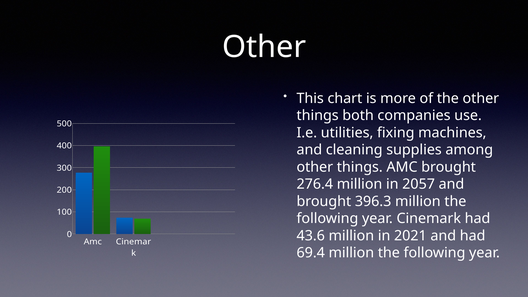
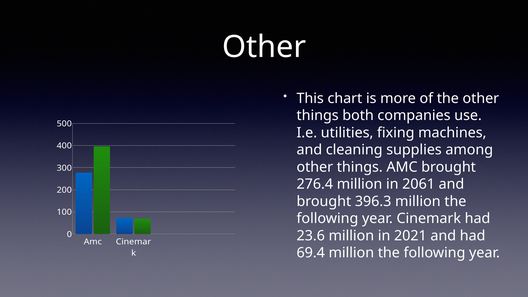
2057: 2057 -> 2061
43.6: 43.6 -> 23.6
